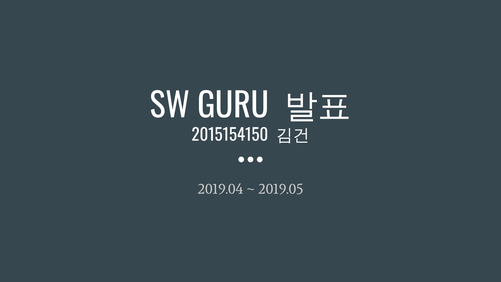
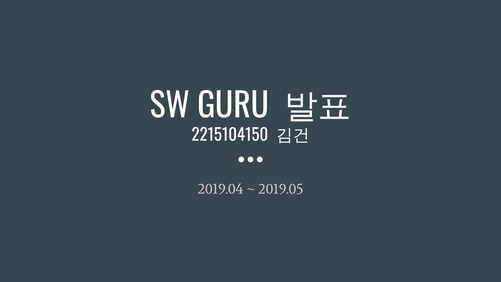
2015154150: 2015154150 -> 2215104150
